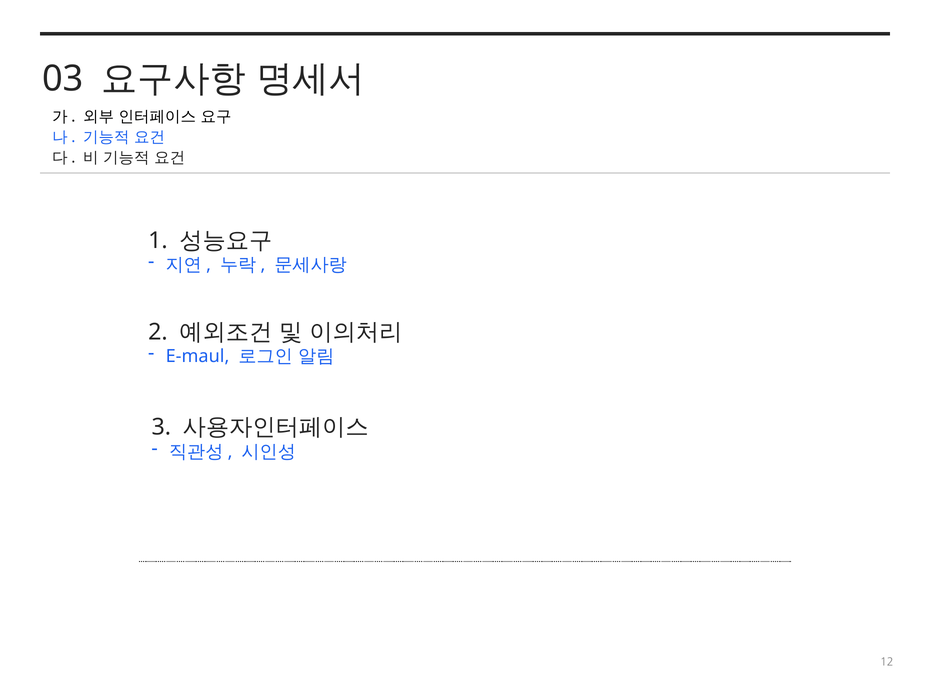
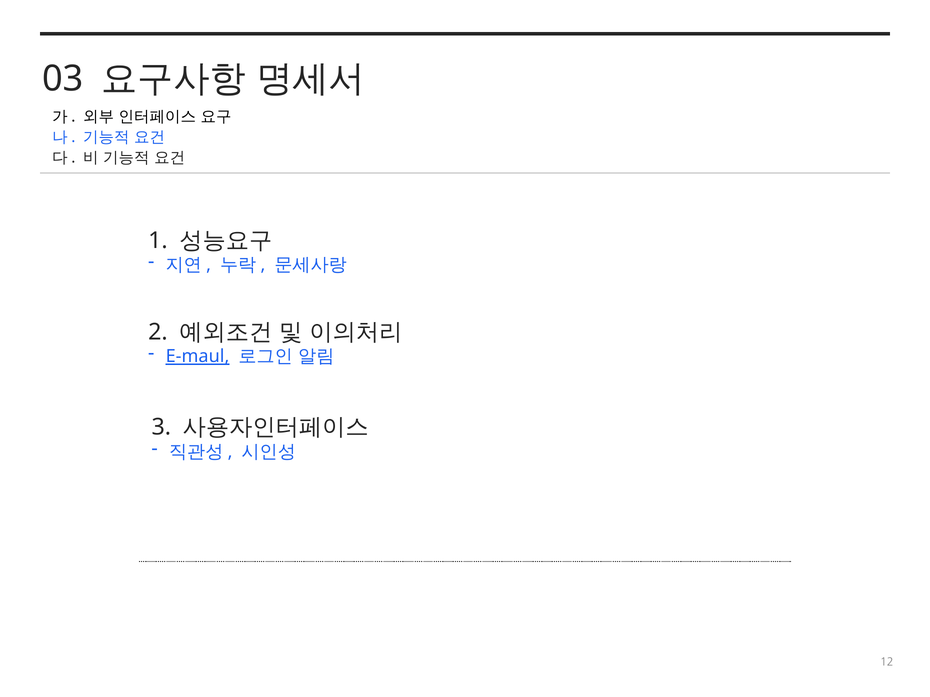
E-maul underline: none -> present
